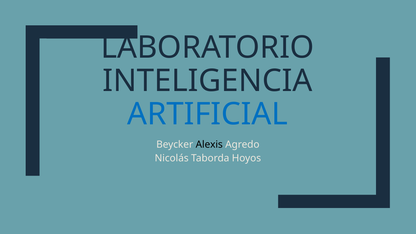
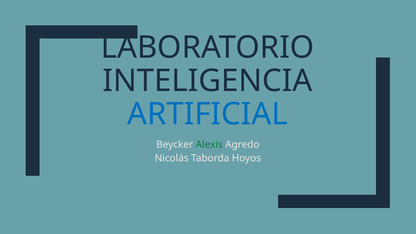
Alexis colour: black -> green
